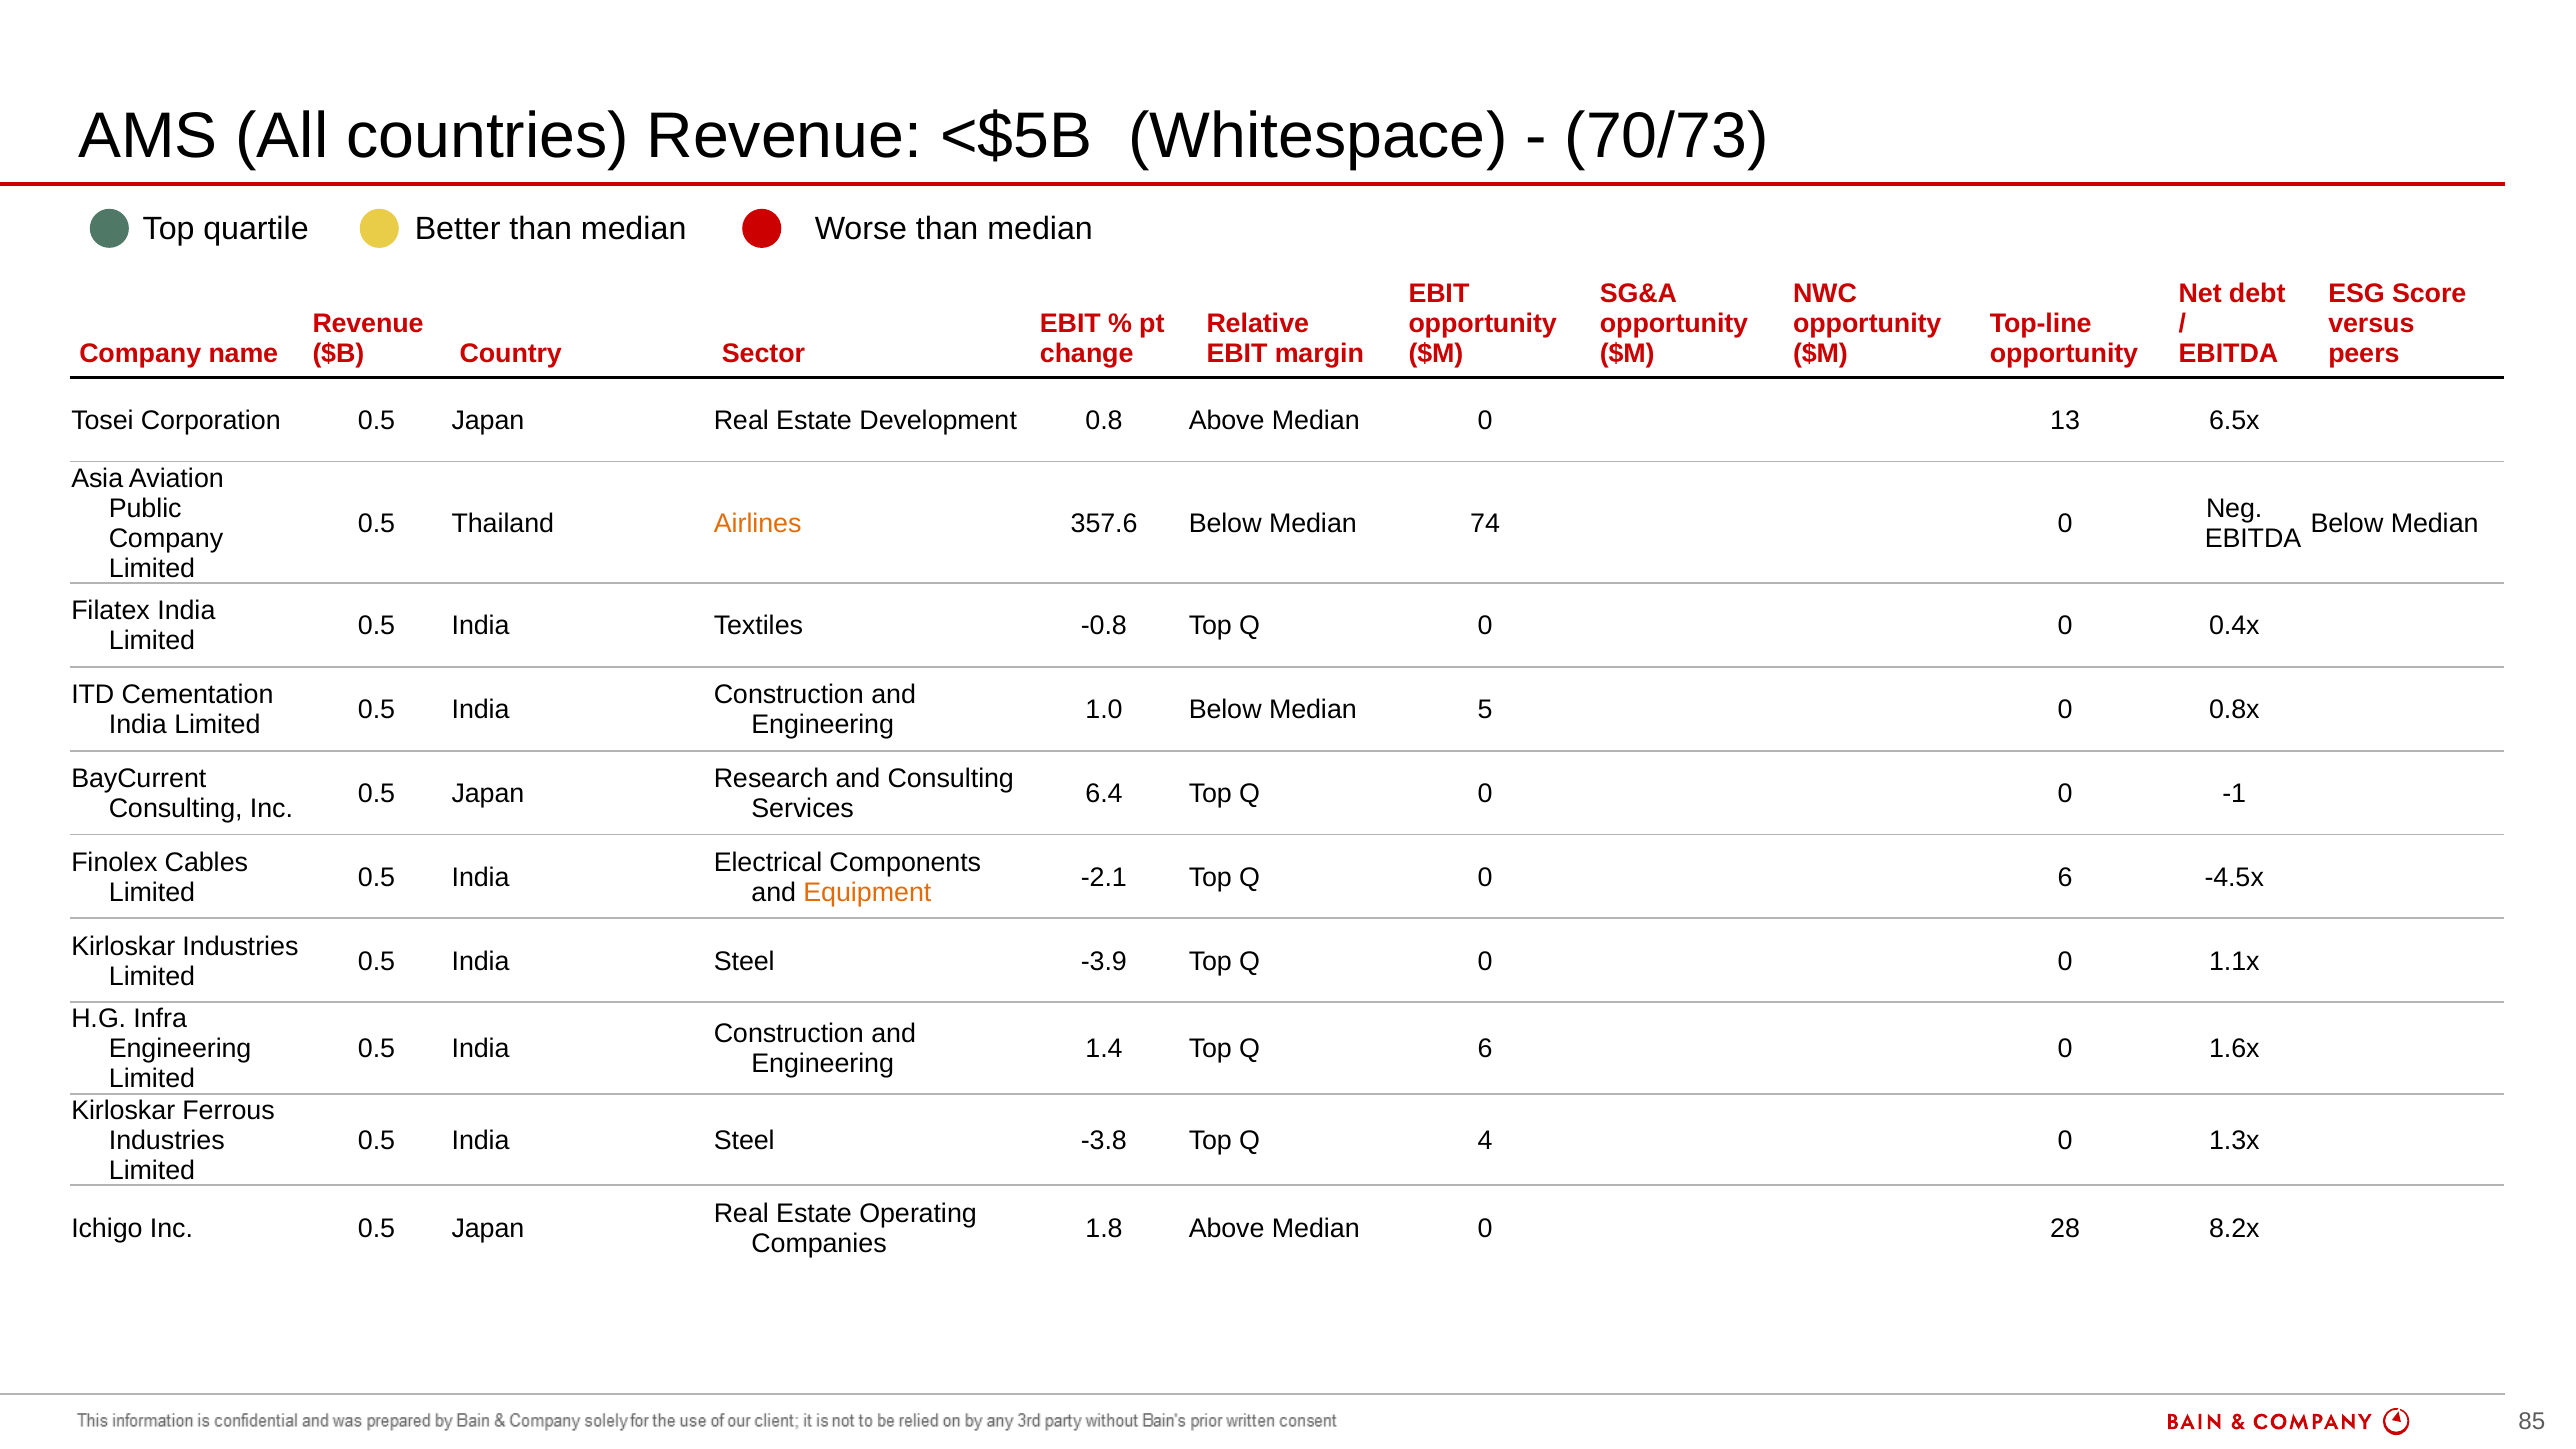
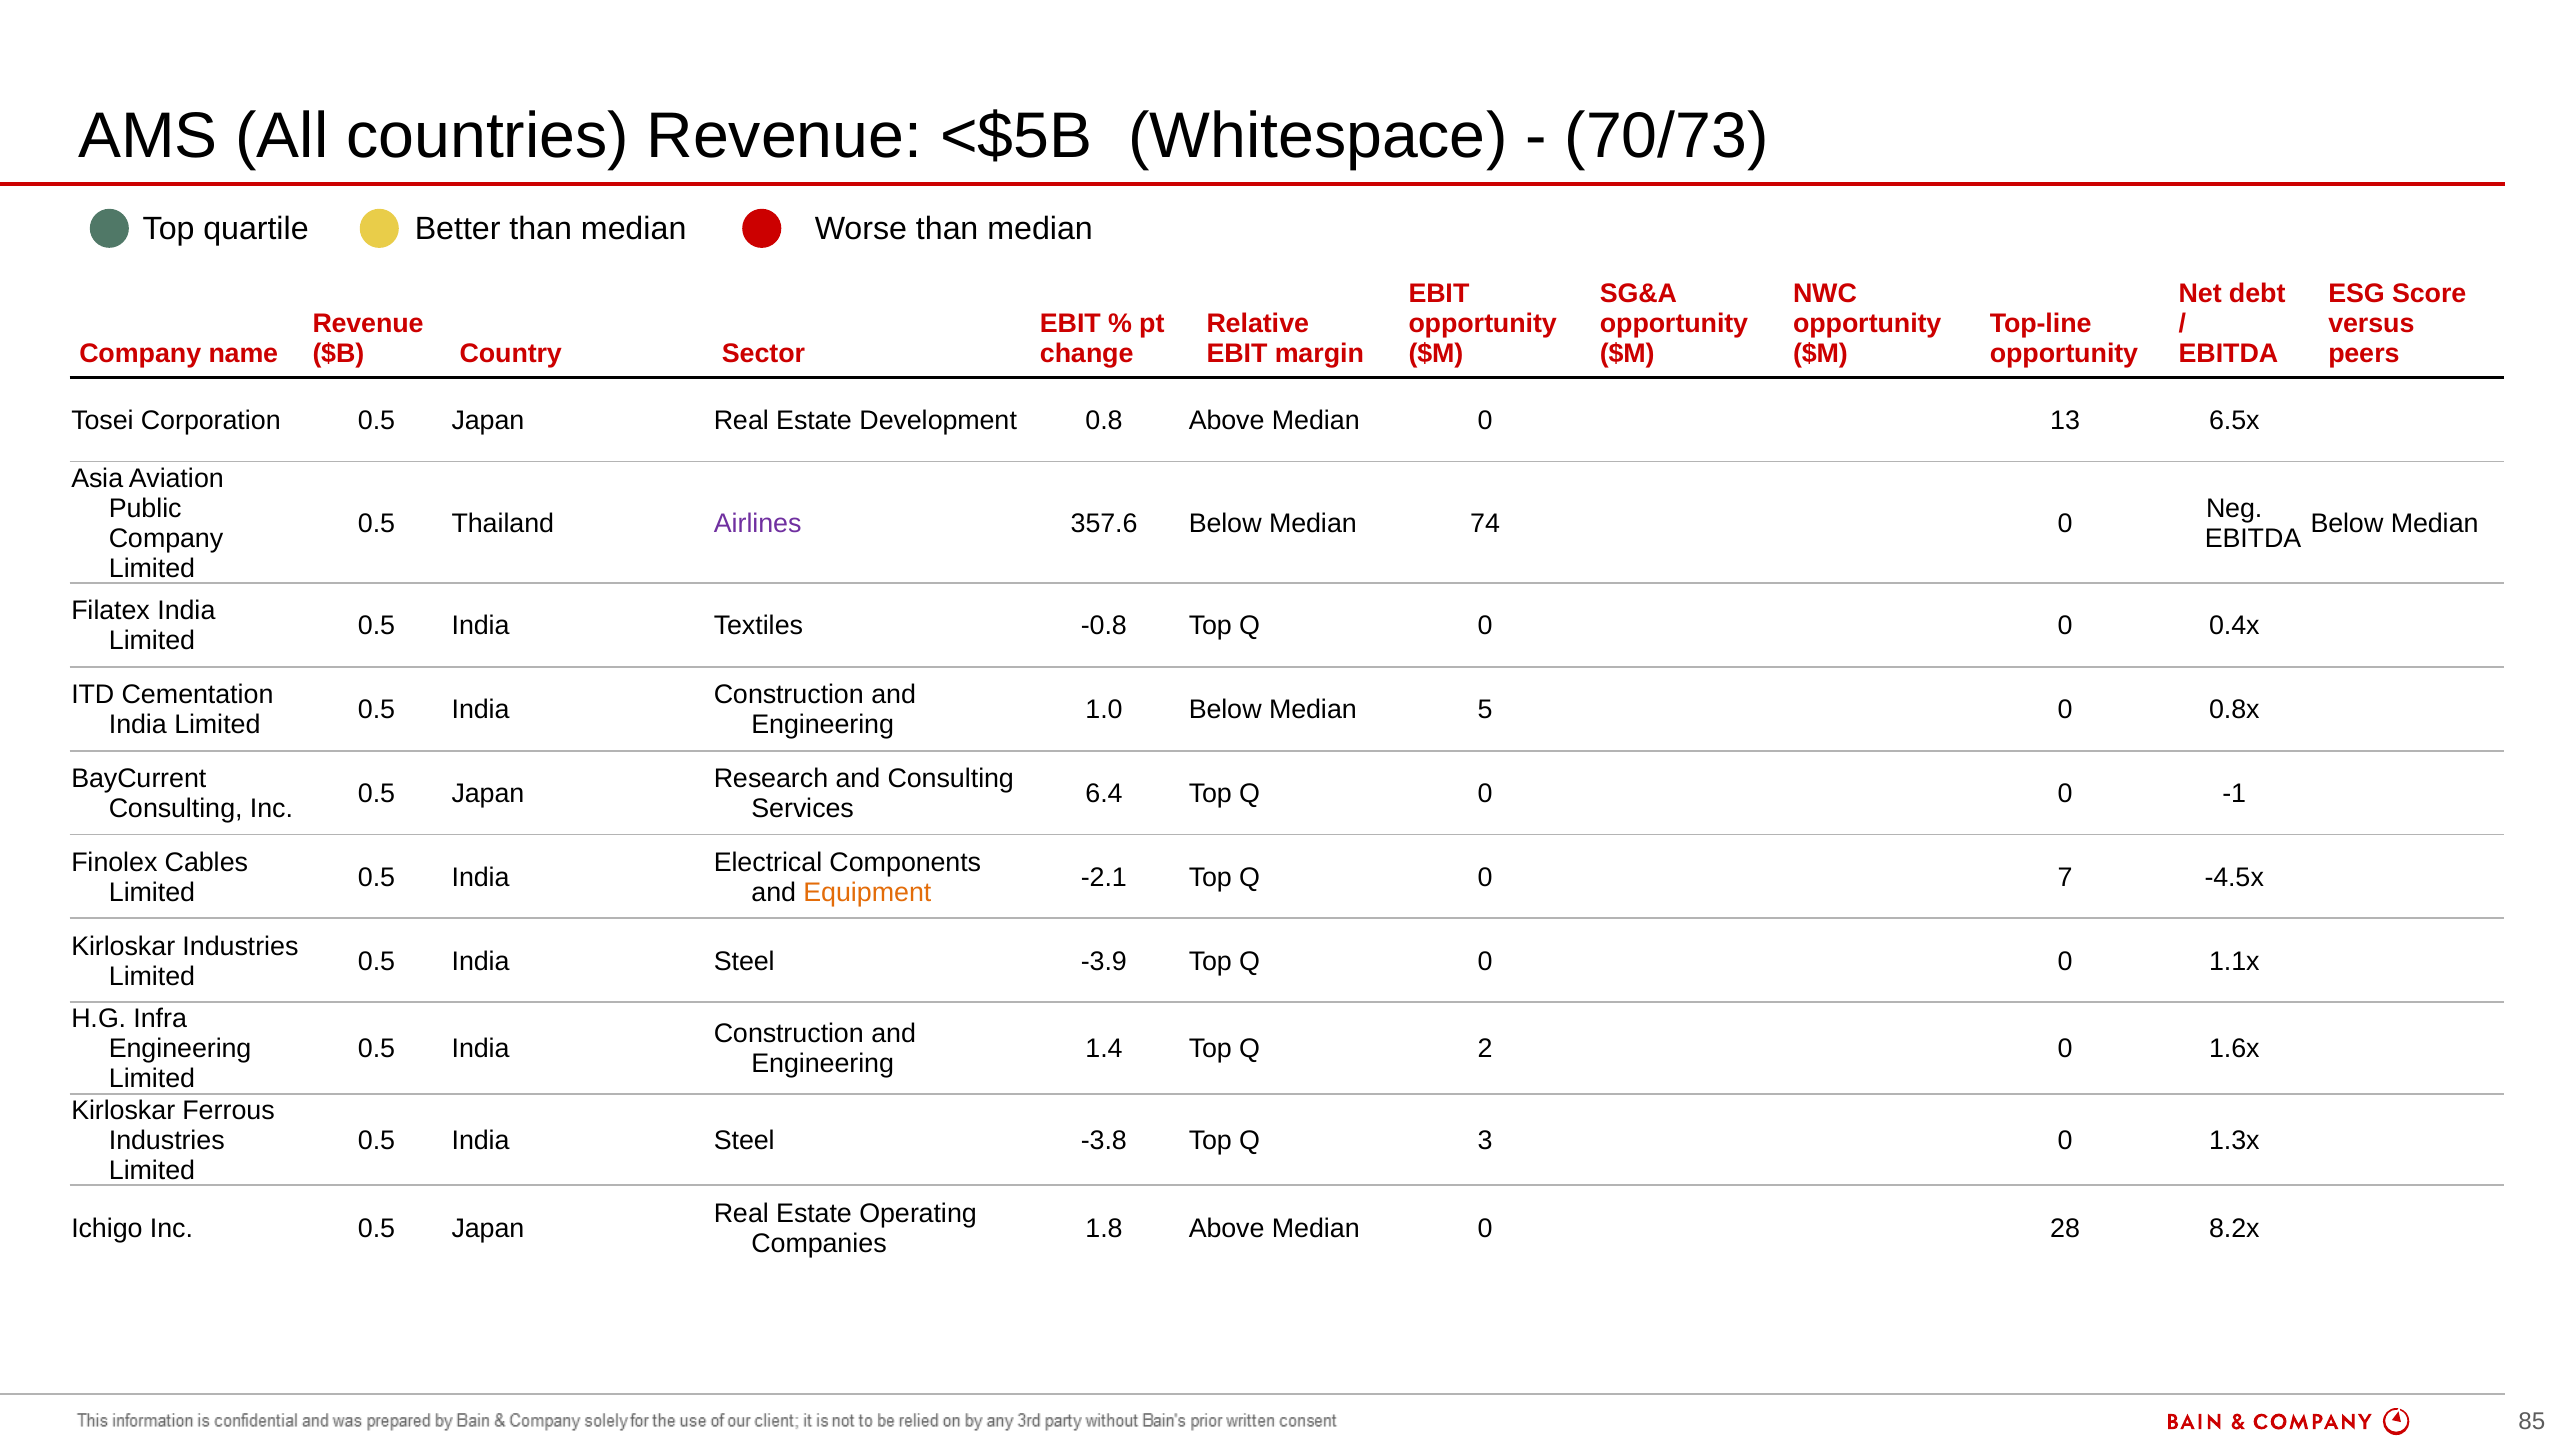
Airlines colour: orange -> purple
0 6: 6 -> 7
Q 6: 6 -> 2
4: 4 -> 3
